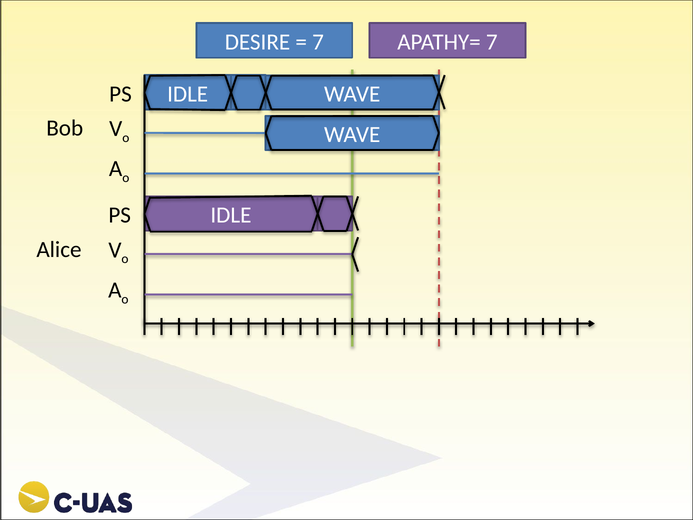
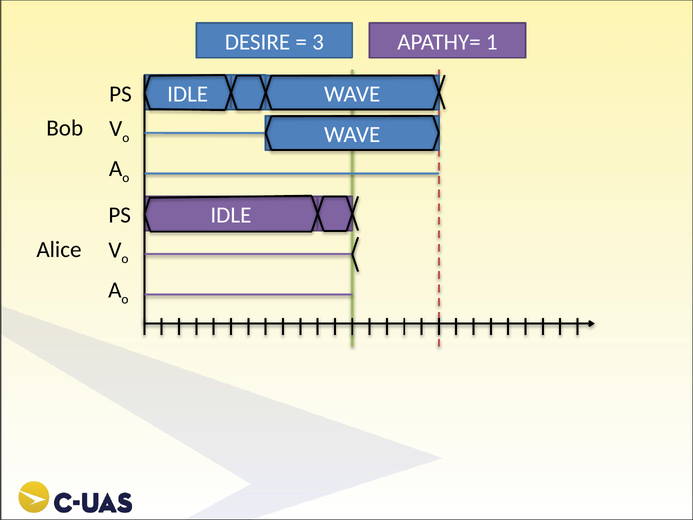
7 at (318, 42): 7 -> 3
APATHY= 7: 7 -> 1
